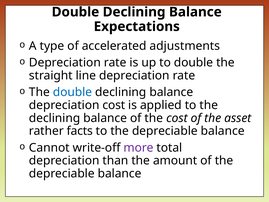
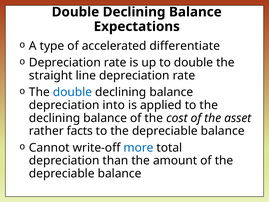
adjustments: adjustments -> differentiate
depreciation cost: cost -> into
more colour: purple -> blue
